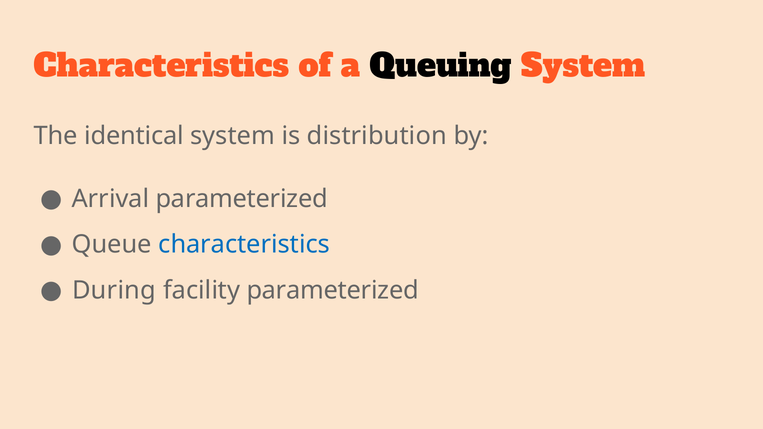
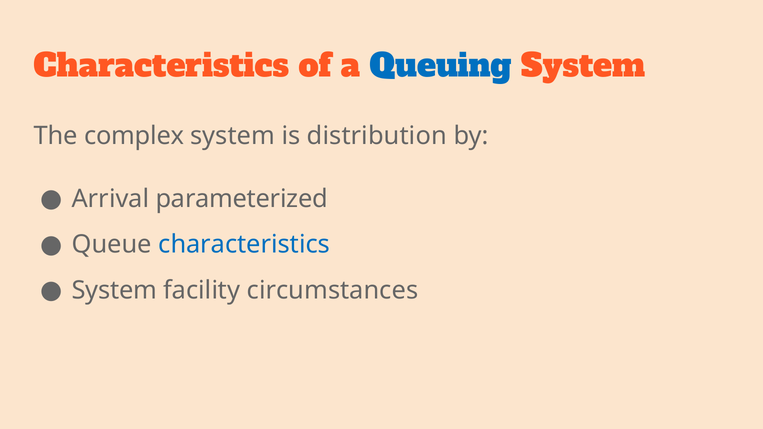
Queuing colour: black -> blue
identical: identical -> complex
During at (114, 290): During -> System
facility parameterized: parameterized -> circumstances
